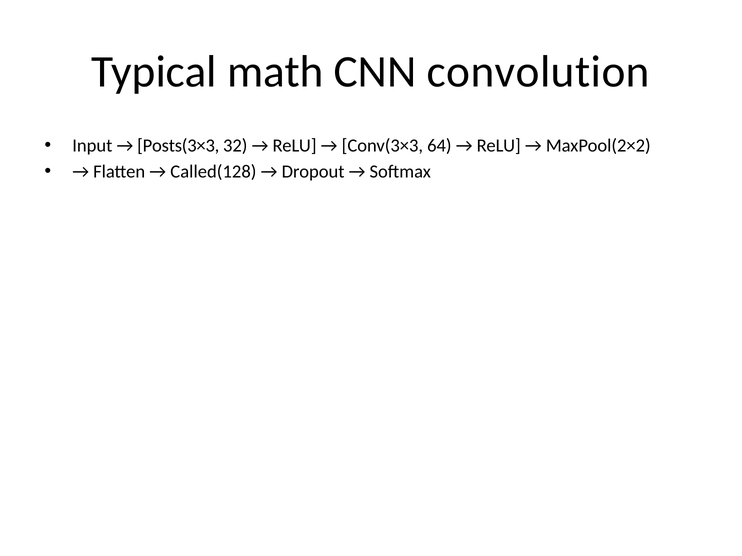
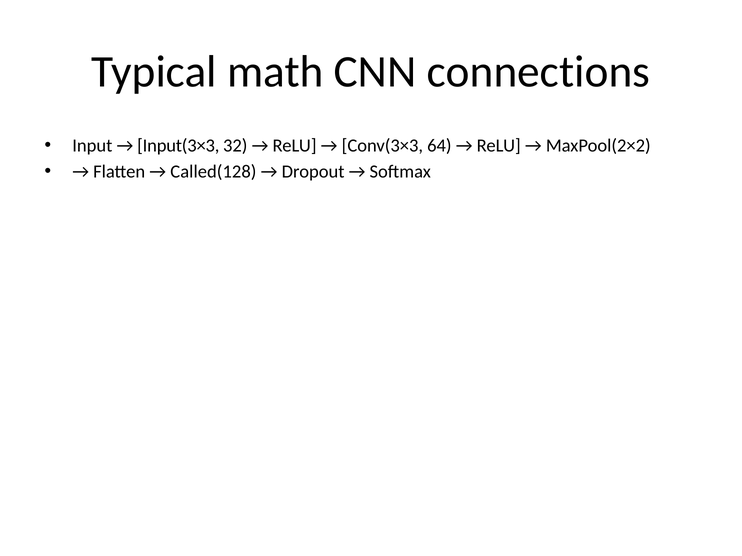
convolution: convolution -> connections
Posts(3×3: Posts(3×3 -> Input(3×3
